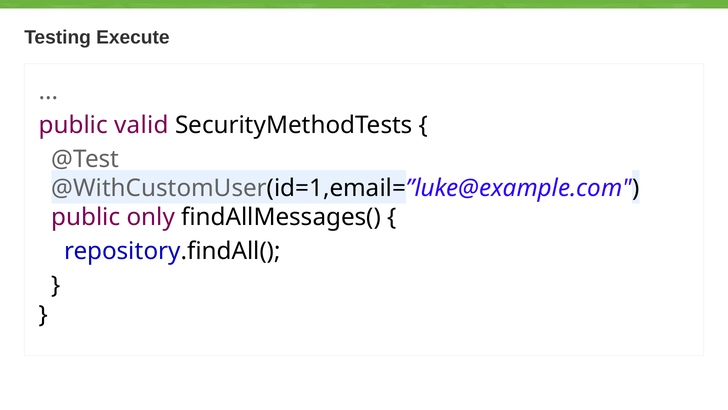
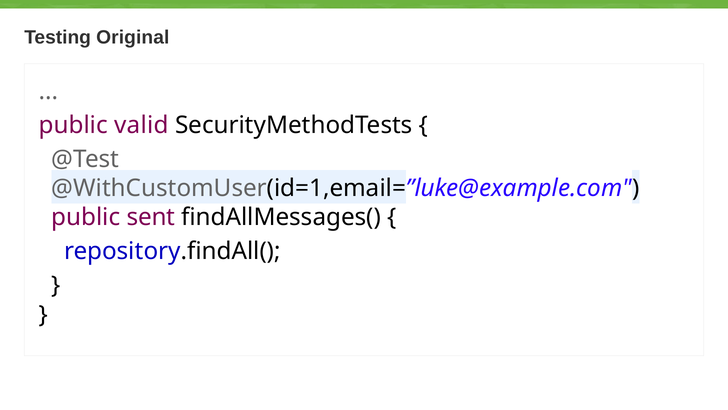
Execute: Execute -> Original
only: only -> sent
